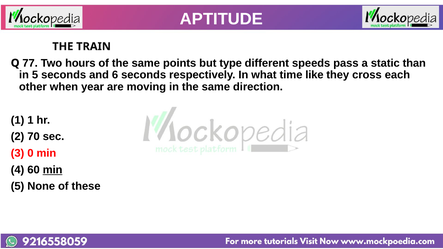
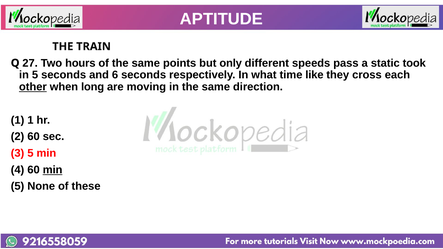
77: 77 -> 27
type: type -> only
than: than -> took
other underline: none -> present
year: year -> long
2 70: 70 -> 60
3 0: 0 -> 5
